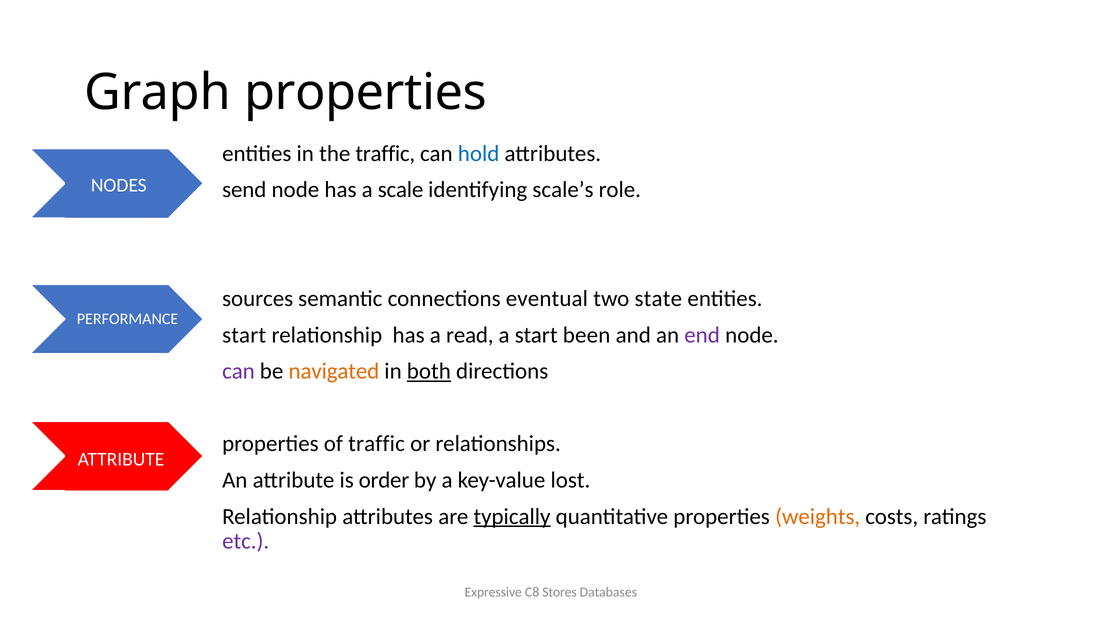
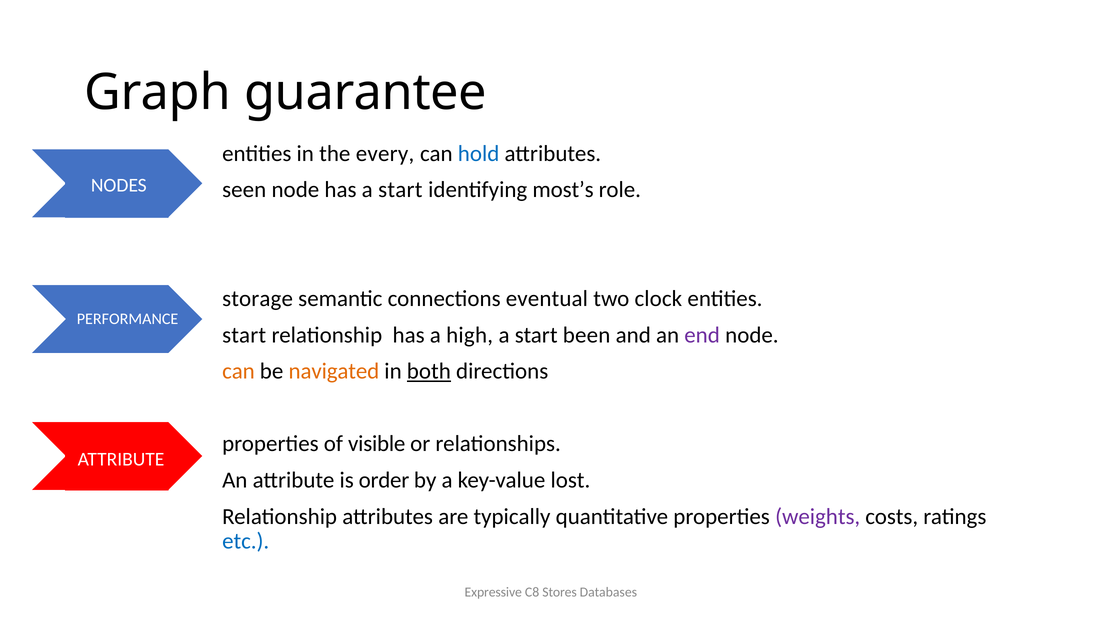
Graph properties: properties -> guarantee
the traffic: traffic -> every
send: send -> seen
has a scale: scale -> start
scale’s: scale’s -> most’s
sources: sources -> storage
state: state -> clock
read: read -> high
can at (238, 371) colour: purple -> orange
of traffic: traffic -> visible
typically underline: present -> none
weights colour: orange -> purple
etc colour: purple -> blue
